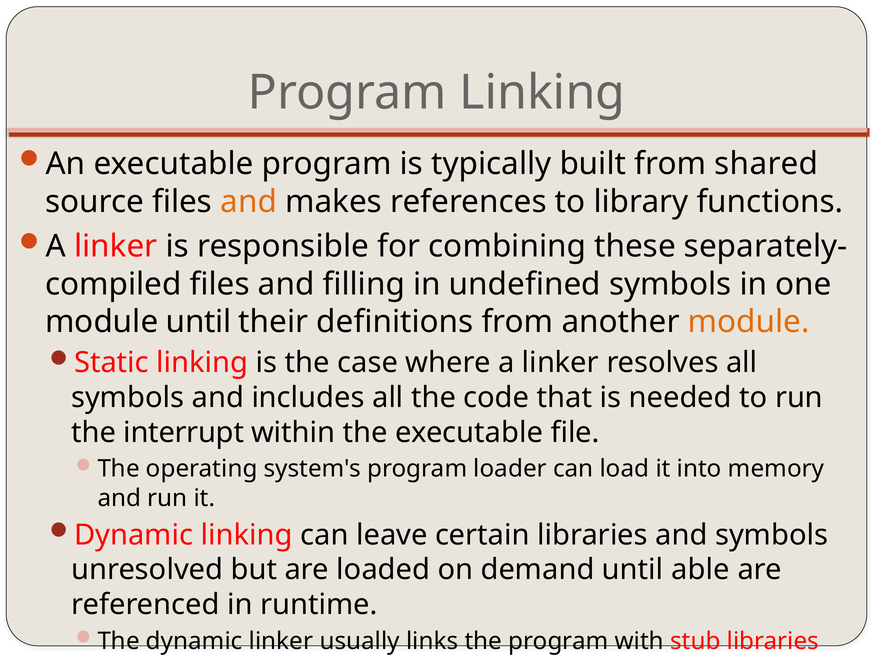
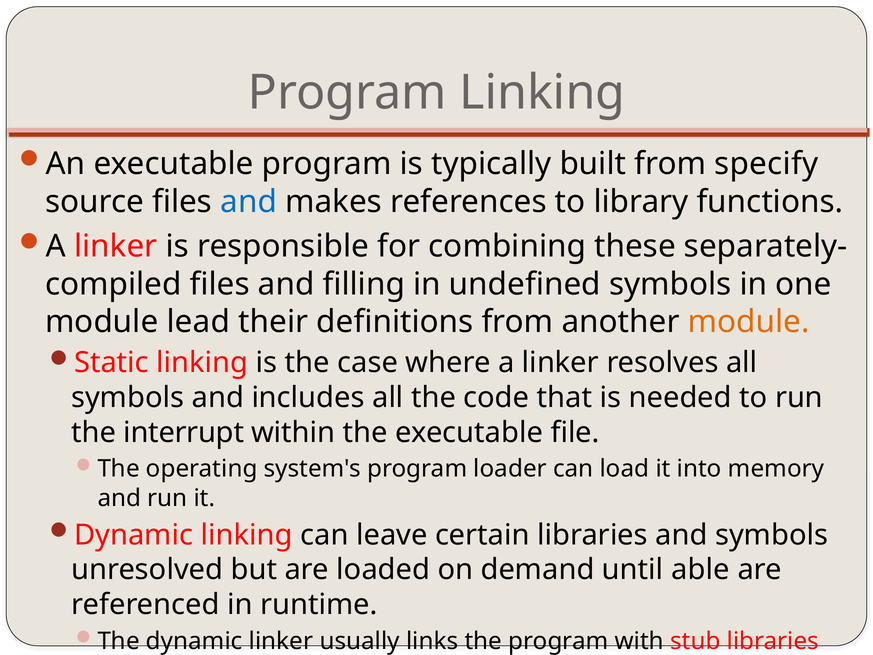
shared: shared -> specify
and at (249, 202) colour: orange -> blue
module until: until -> lead
